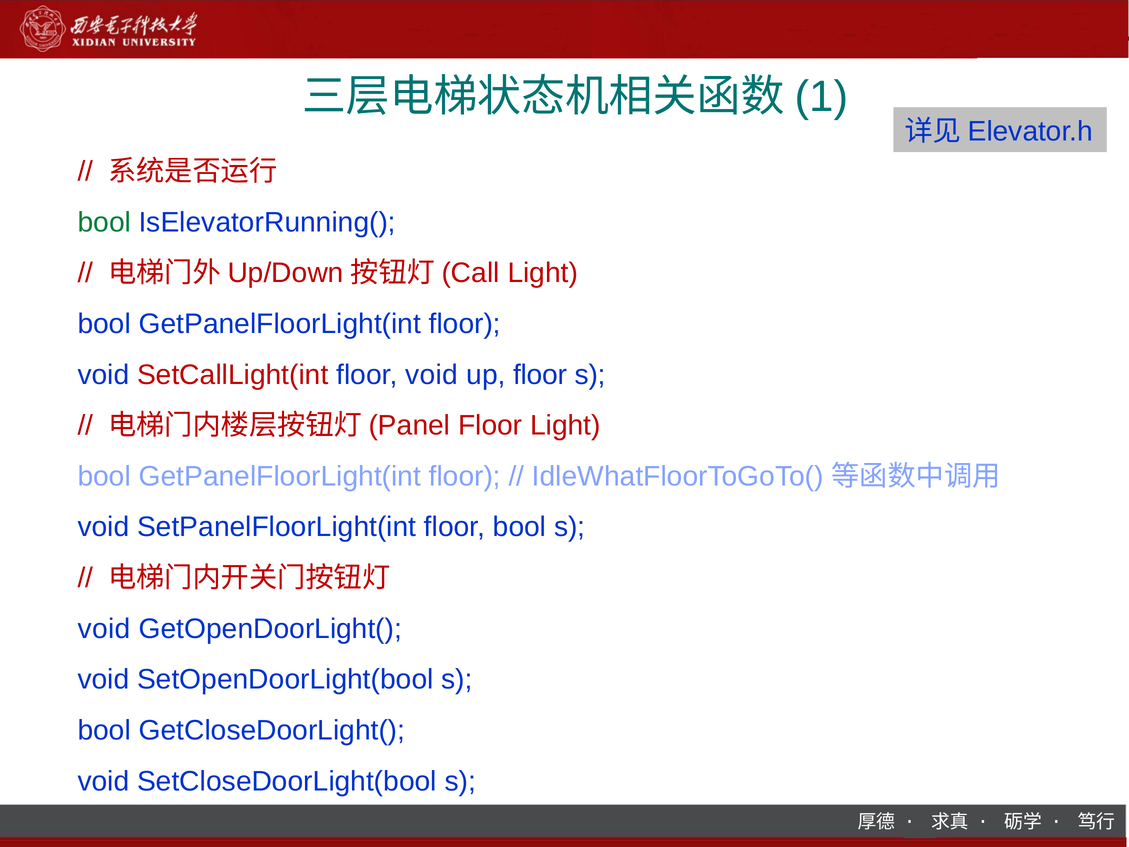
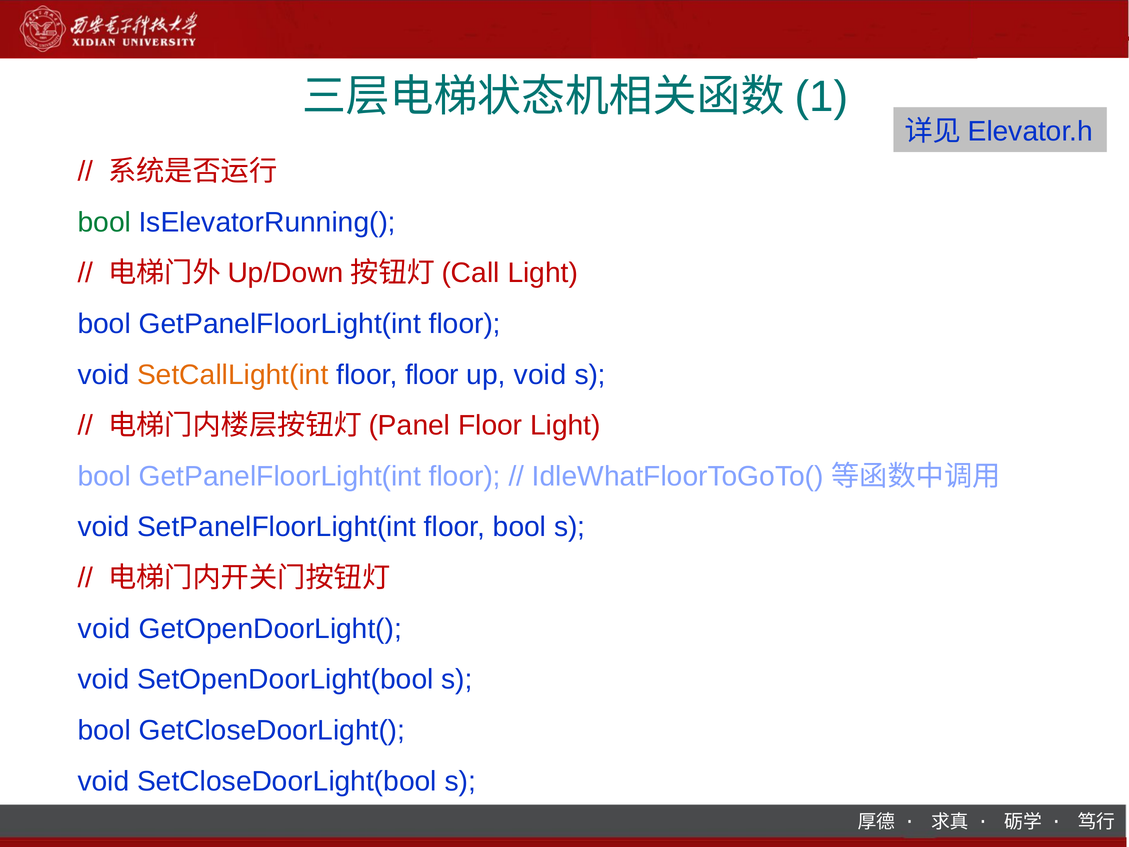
SetCallLight(int colour: red -> orange
void at (432, 375): void -> floor
up floor: floor -> void
